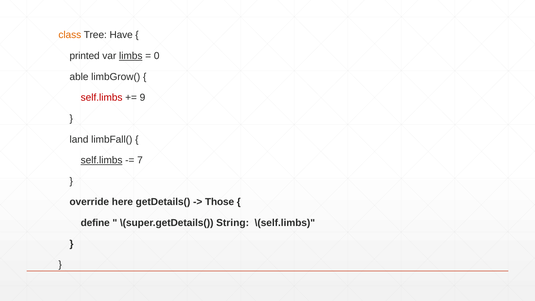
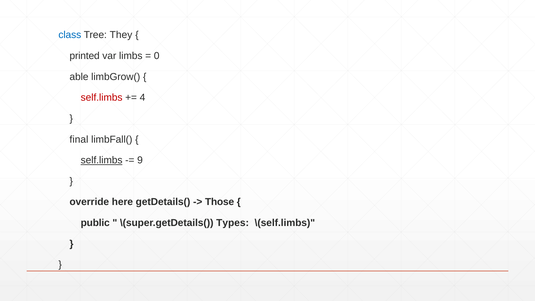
class colour: orange -> blue
Have: Have -> They
limbs underline: present -> none
9: 9 -> 4
land: land -> final
7: 7 -> 9
define: define -> public
String: String -> Types
